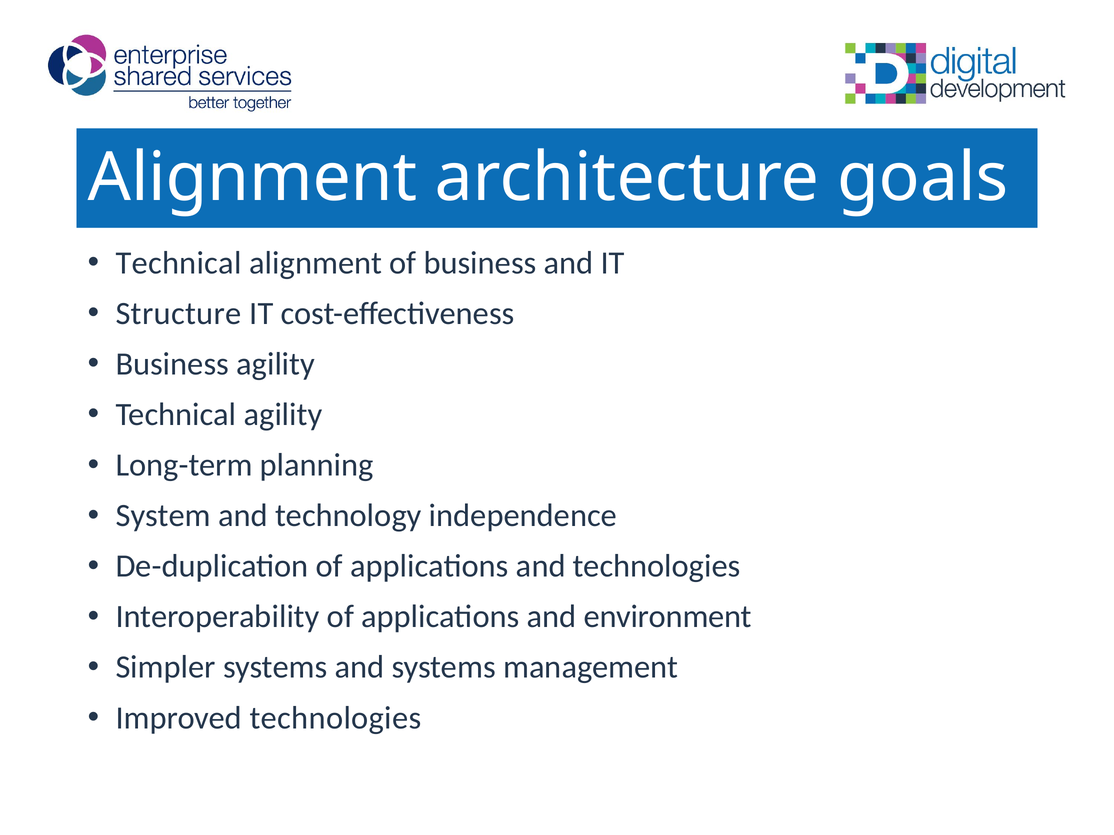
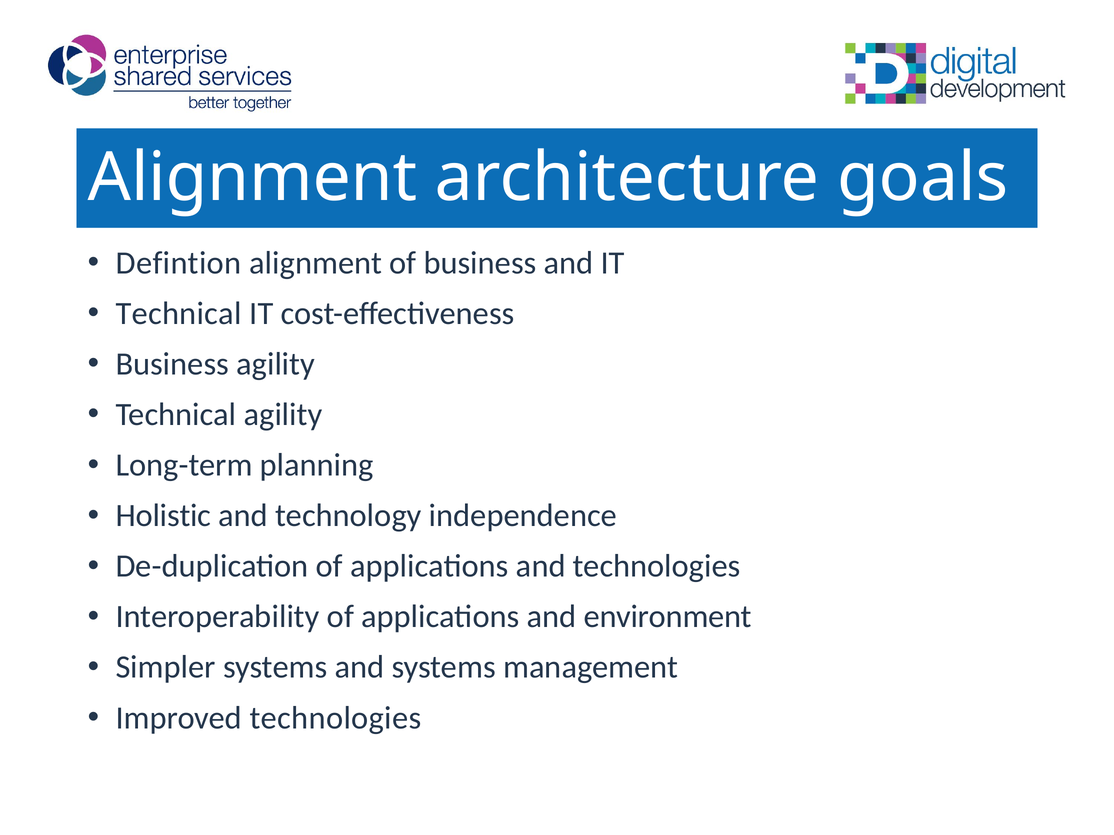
Technical at (179, 263): Technical -> Defintion
Structure at (179, 314): Structure -> Technical
System: System -> Holistic
